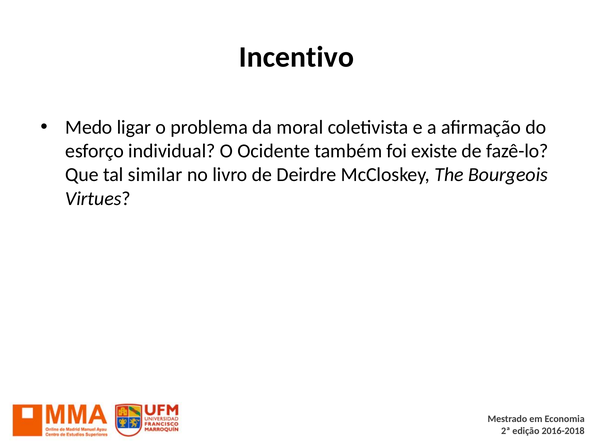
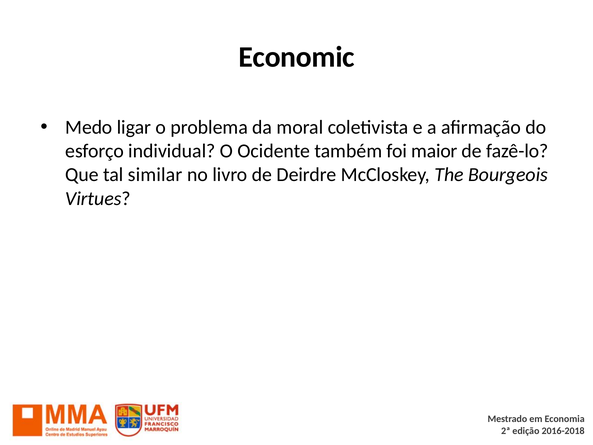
Incentivo: Incentivo -> Economic
existe: existe -> maior
